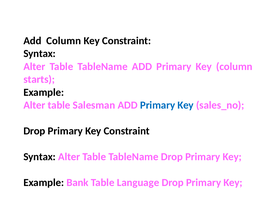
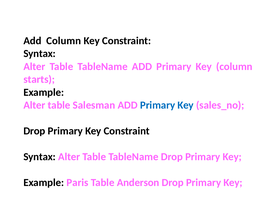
Bank: Bank -> Paris
Language: Language -> Anderson
